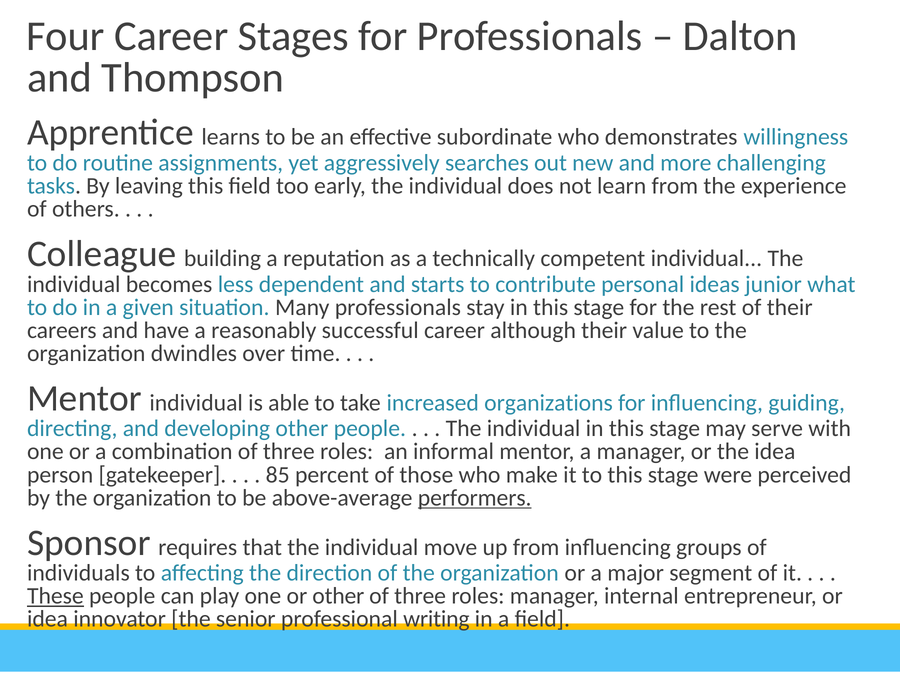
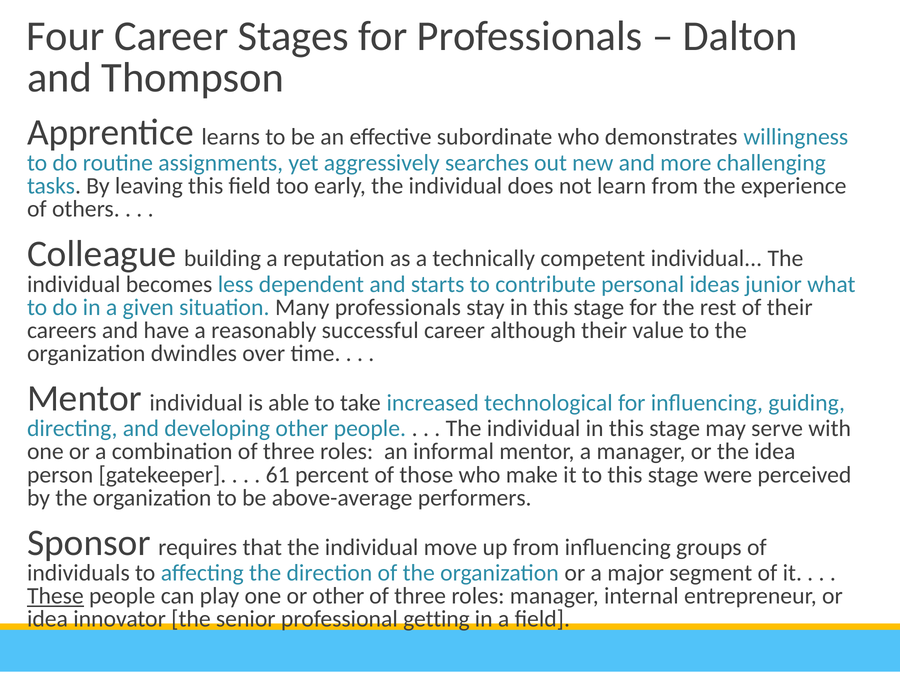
organizations: organizations -> technological
85: 85 -> 61
performers underline: present -> none
writing: writing -> getting
